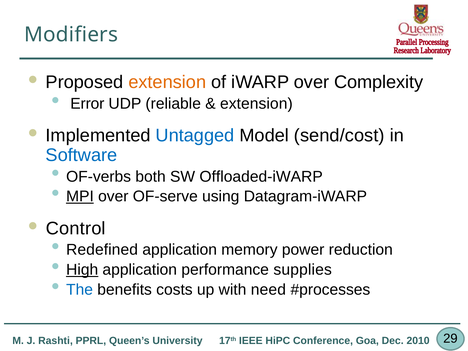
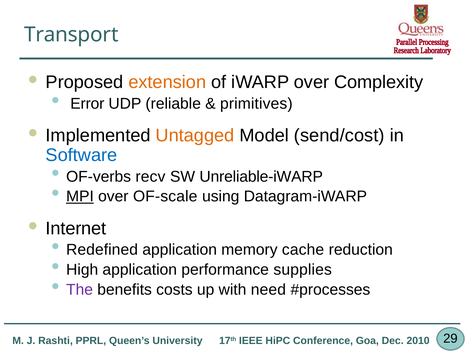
Modifiers: Modifiers -> Transport
extension at (256, 104): extension -> primitives
Untagged colour: blue -> orange
both: both -> recv
Offloaded-iWARP: Offloaded-iWARP -> Unreliable-iWARP
OF-serve: OF-serve -> OF-scale
Control: Control -> Internet
power: power -> cache
High underline: present -> none
The colour: blue -> purple
